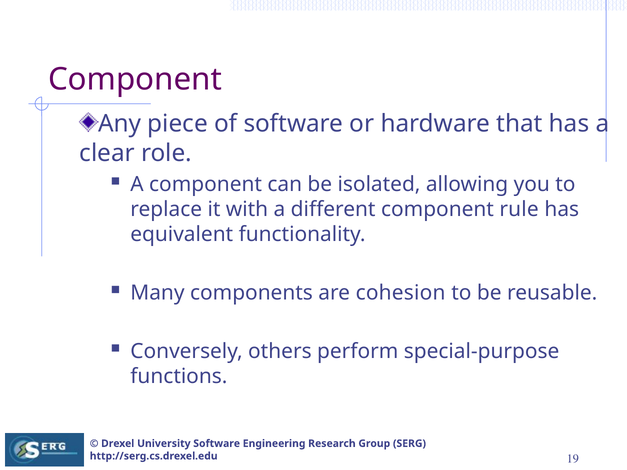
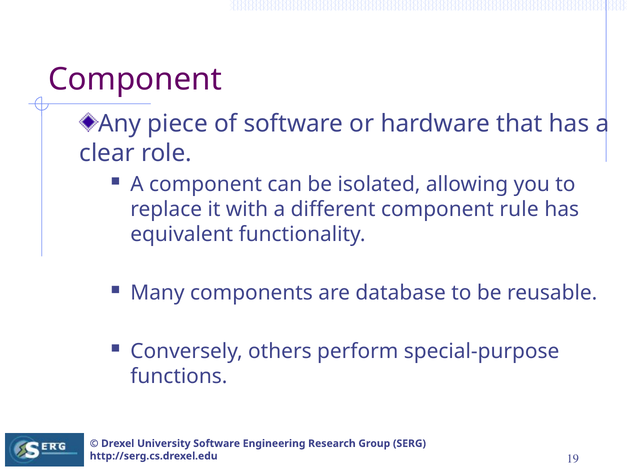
cohesion: cohesion -> database
